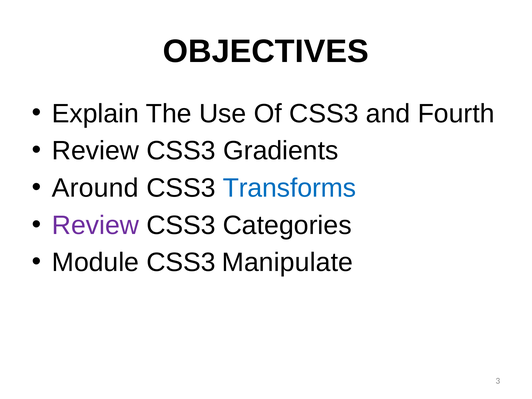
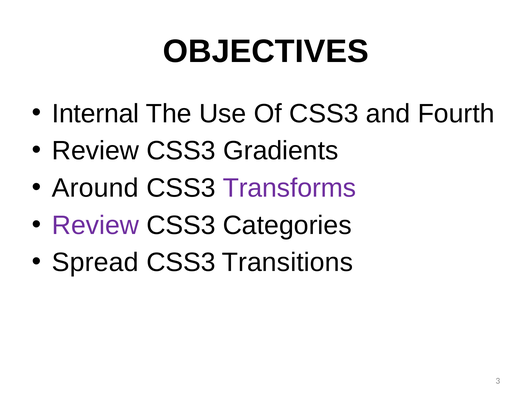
Explain: Explain -> Internal
Transforms colour: blue -> purple
Module: Module -> Spread
Manipulate: Manipulate -> Transitions
